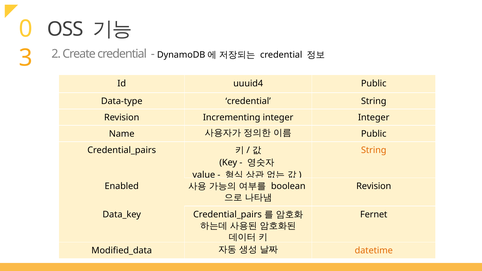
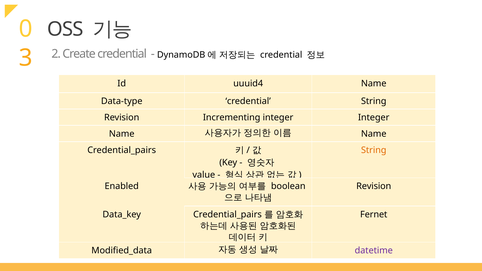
uuuid4 Public: Public -> Name
Public at (374, 134): Public -> Name
datetime colour: orange -> purple
